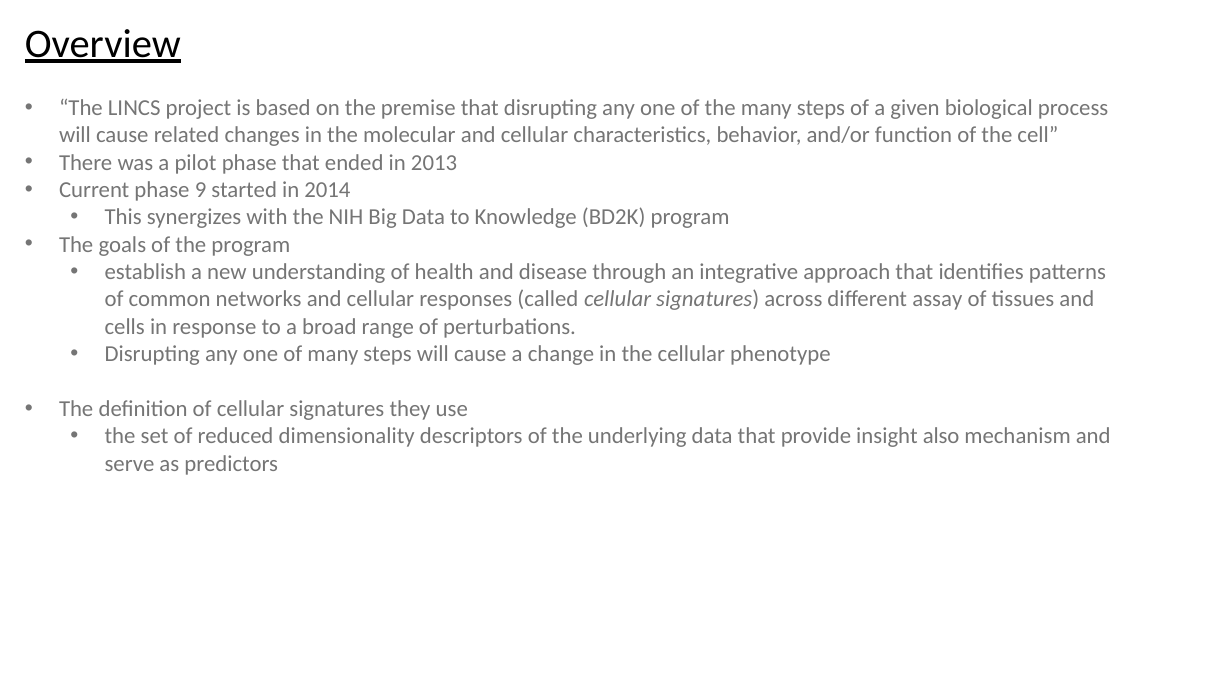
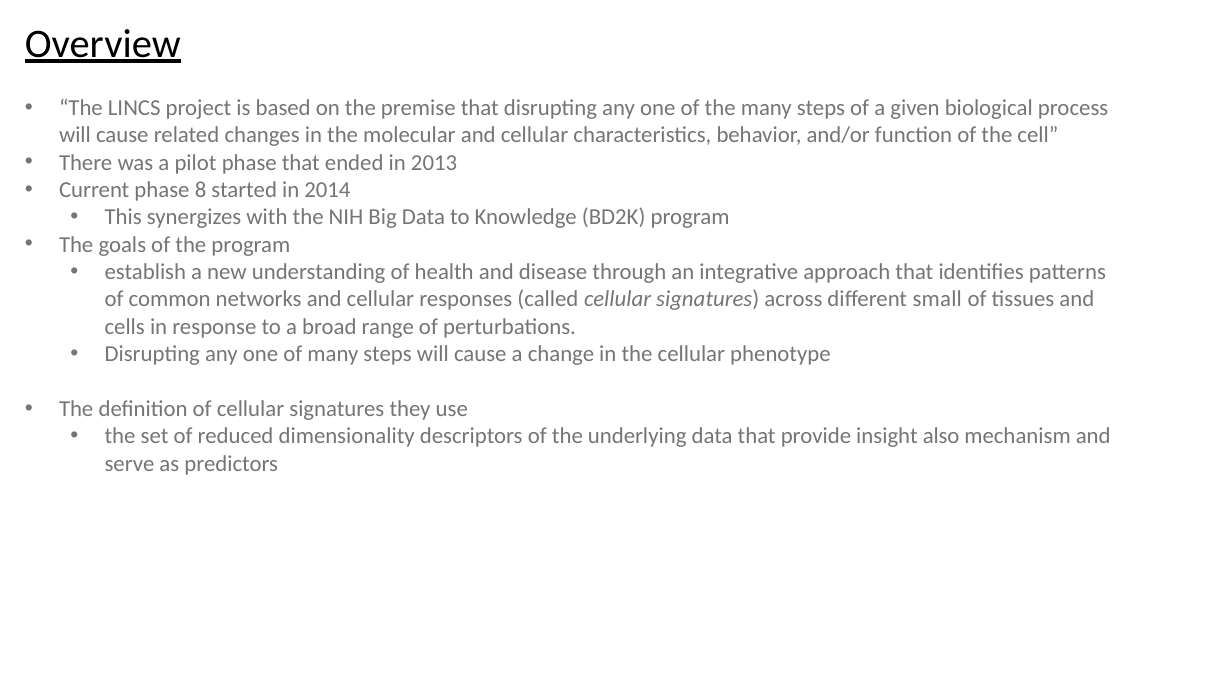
9: 9 -> 8
assay: assay -> small
